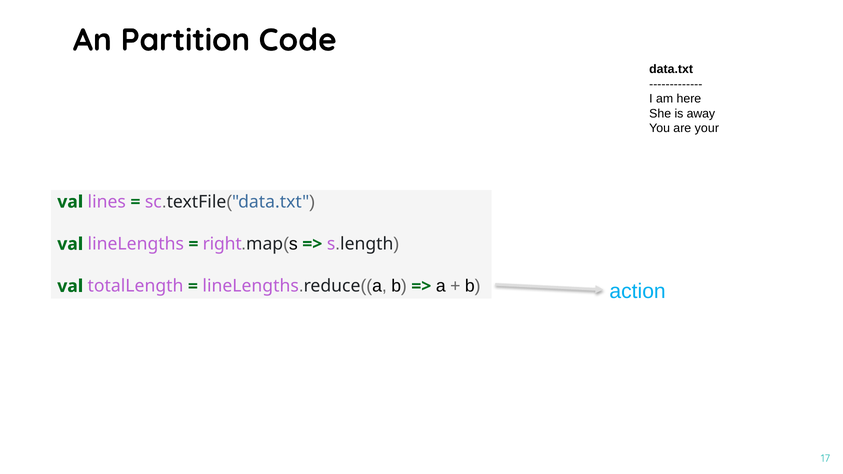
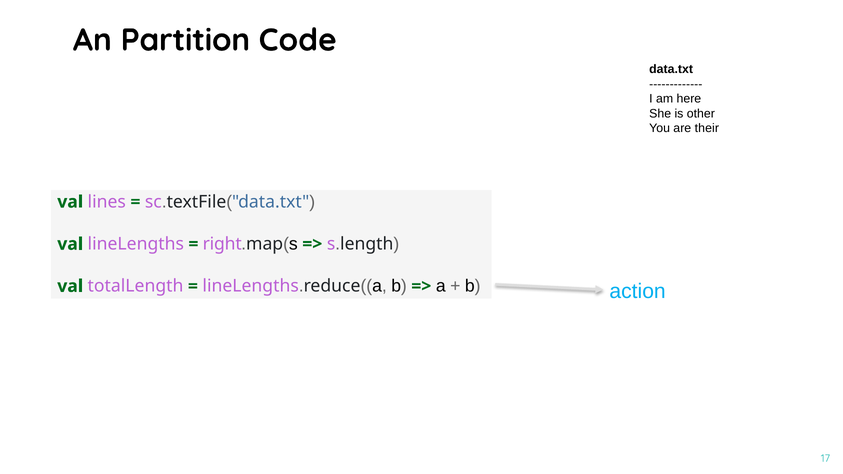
away: away -> other
your: your -> their
